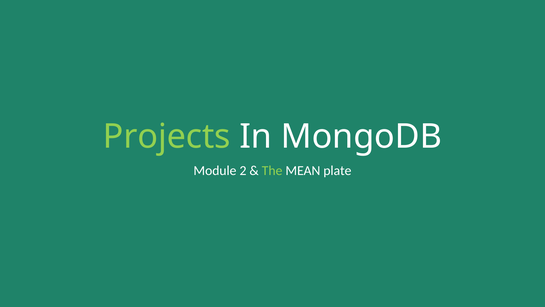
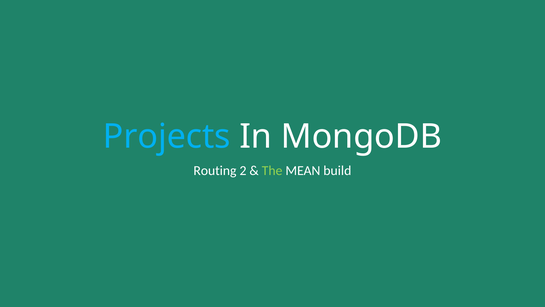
Projects colour: light green -> light blue
Module: Module -> Routing
plate: plate -> build
